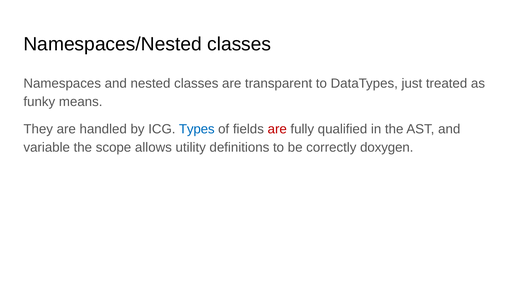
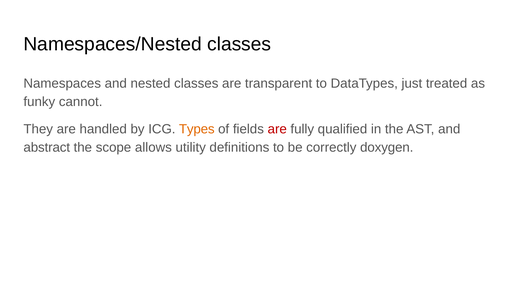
means: means -> cannot
Types colour: blue -> orange
variable: variable -> abstract
